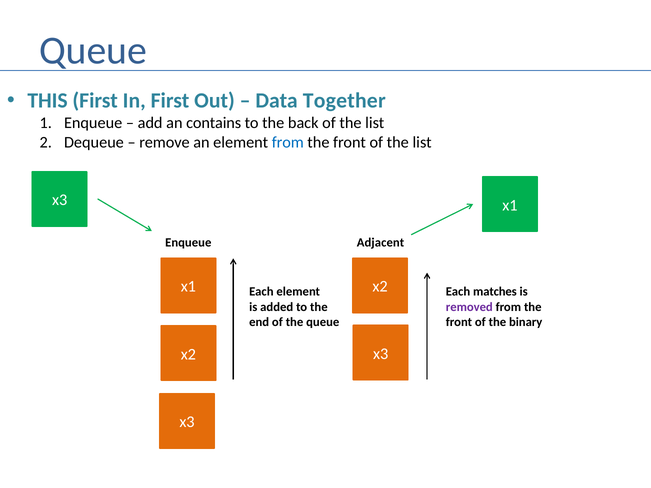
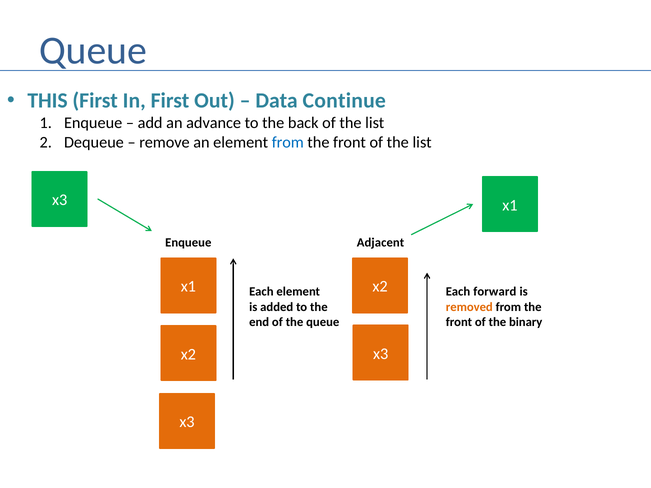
Together: Together -> Continue
contains: contains -> advance
matches: matches -> forward
removed colour: purple -> orange
